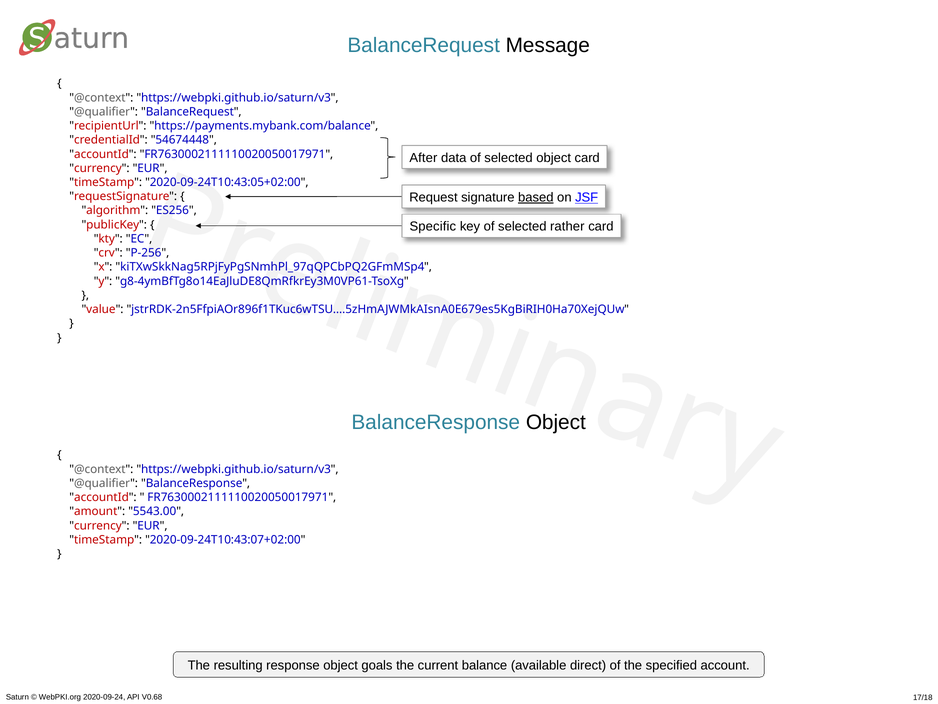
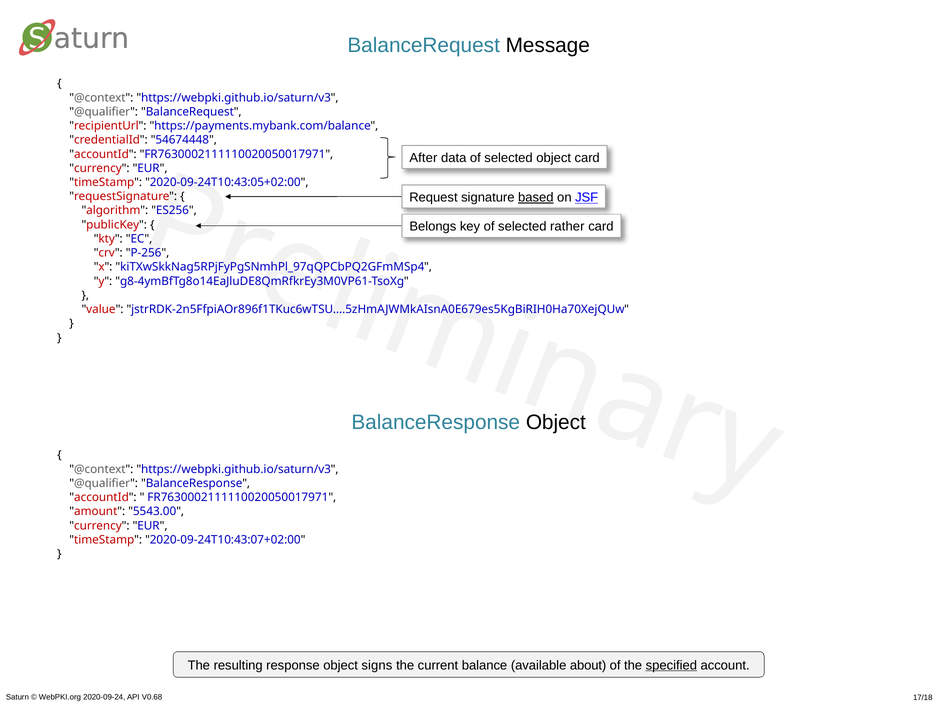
Specific: Specific -> Belongs
goals: goals -> signs
direct: direct -> about
specified underline: none -> present
